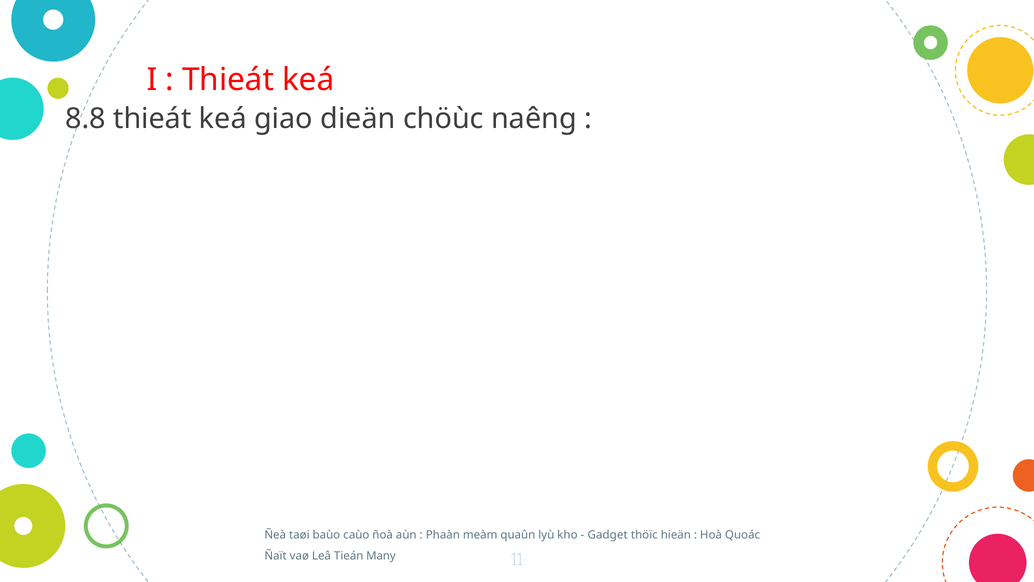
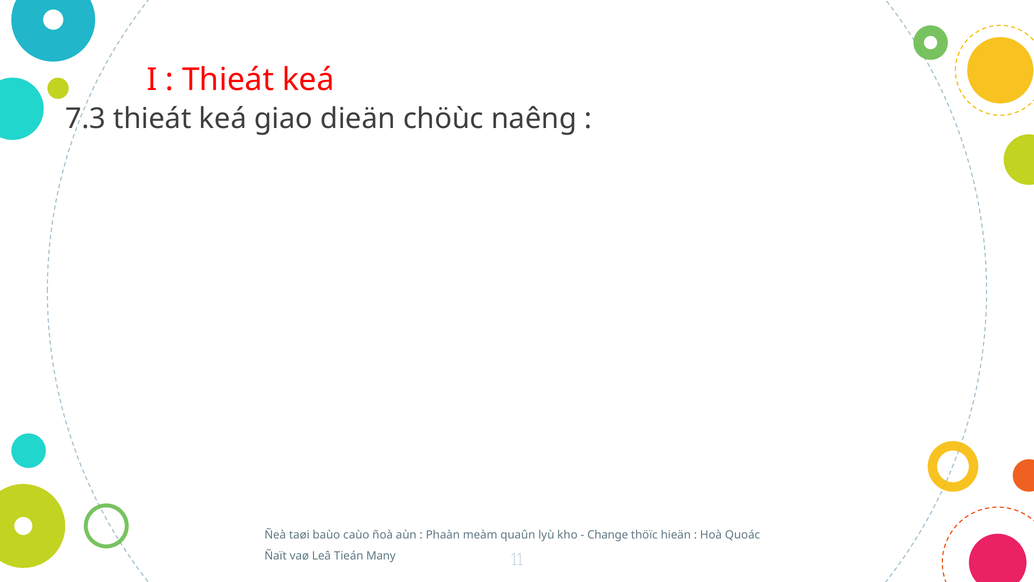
8.8: 8.8 -> 7.3
Gadget: Gadget -> Change
